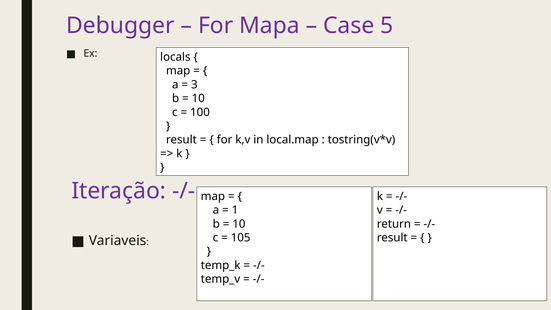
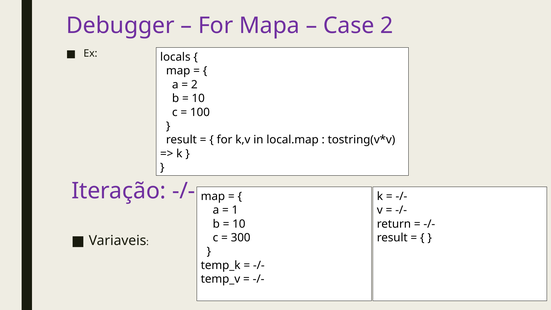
Case 5: 5 -> 2
3 at (194, 85): 3 -> 2
105: 105 -> 300
